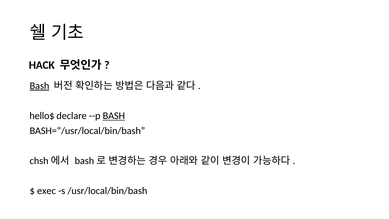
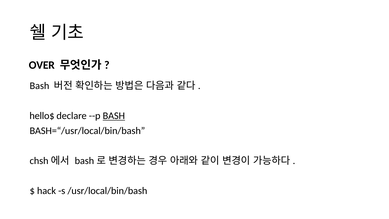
HACK: HACK -> OVER
Bash at (39, 86) underline: present -> none
exec: exec -> hack
